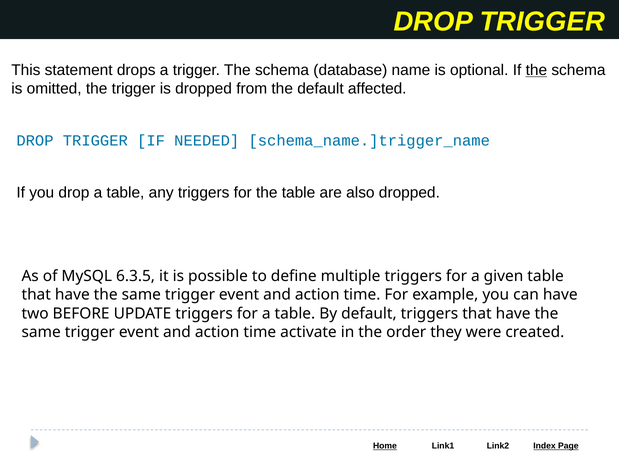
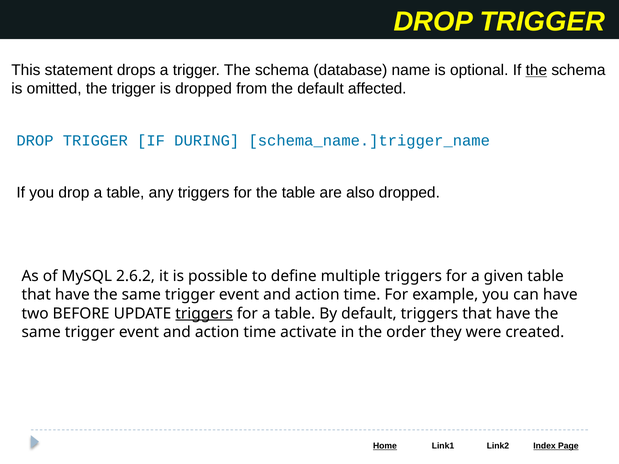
NEEDED: NEEDED -> DURING
6.3.5: 6.3.5 -> 2.6.2
triggers at (204, 314) underline: none -> present
